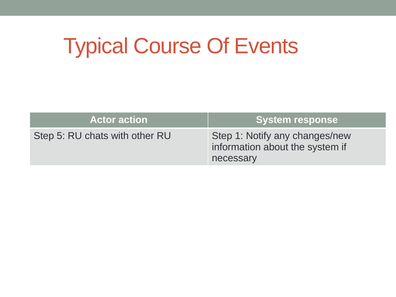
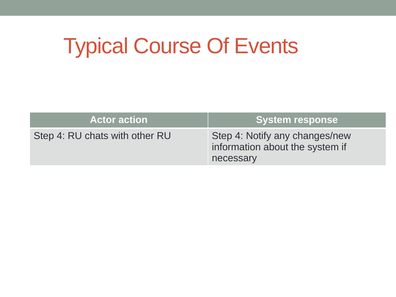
5 at (61, 136): 5 -> 4
RU Step 1: 1 -> 4
